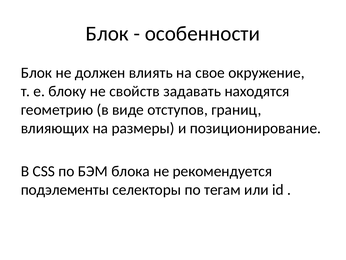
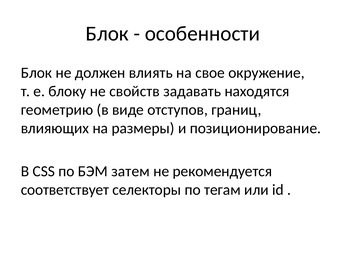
блока: блока -> затем
подэлементы: подэлементы -> соответствует
